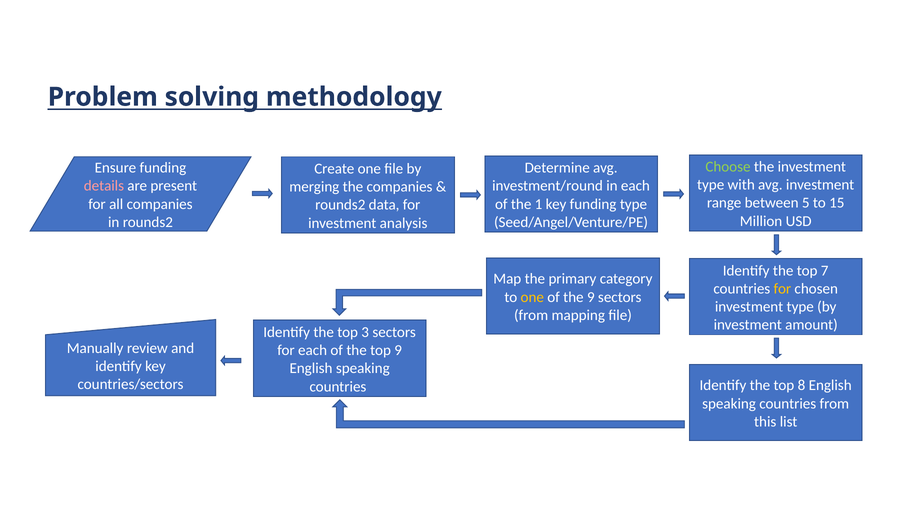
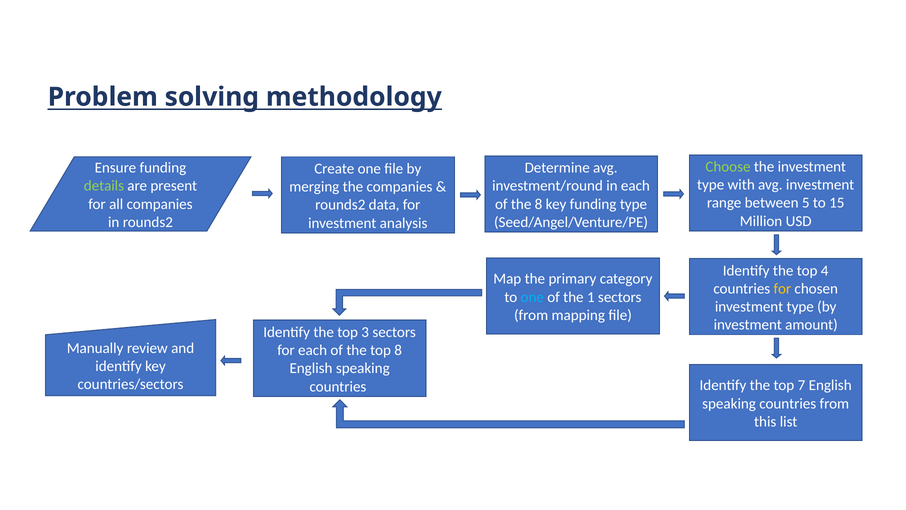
details colour: pink -> light green
the 1: 1 -> 8
7: 7 -> 4
one at (532, 297) colour: yellow -> light blue
the 9: 9 -> 1
top 9: 9 -> 8
8: 8 -> 7
